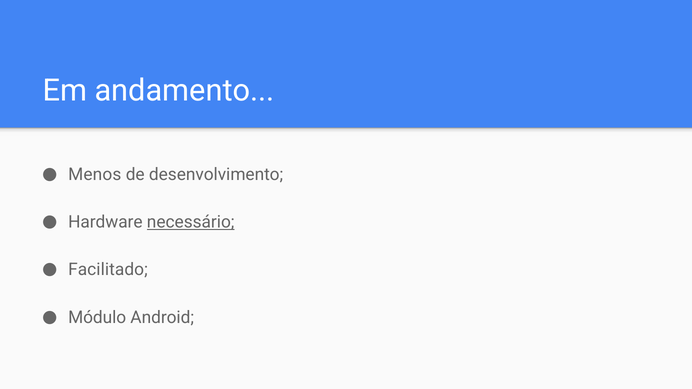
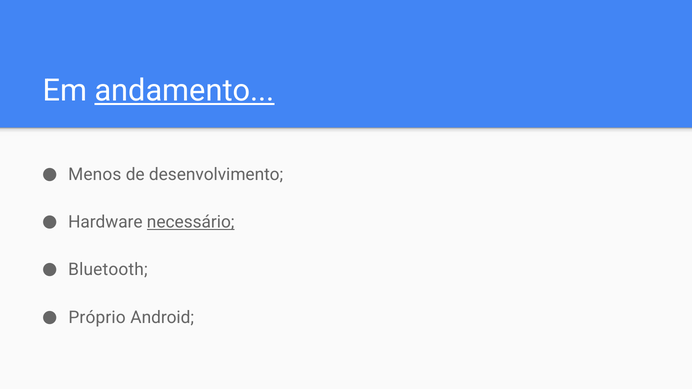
andamento underline: none -> present
Facilitado: Facilitado -> Bluetooth
Módulo: Módulo -> Próprio
